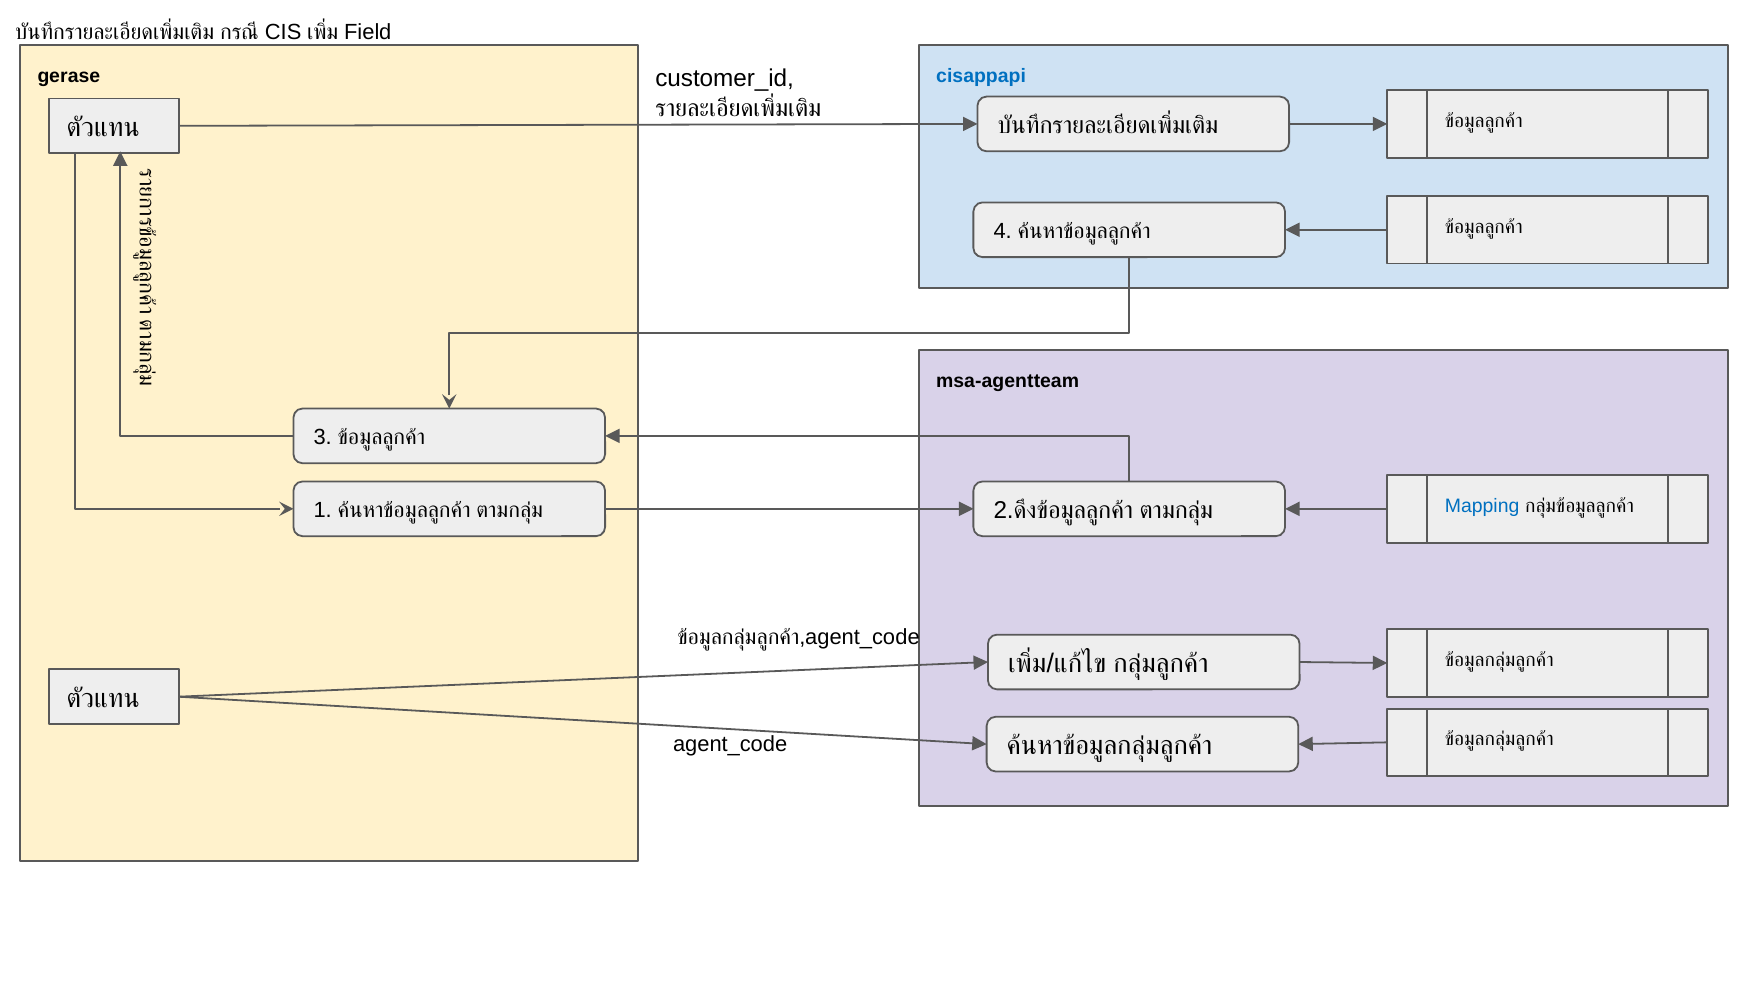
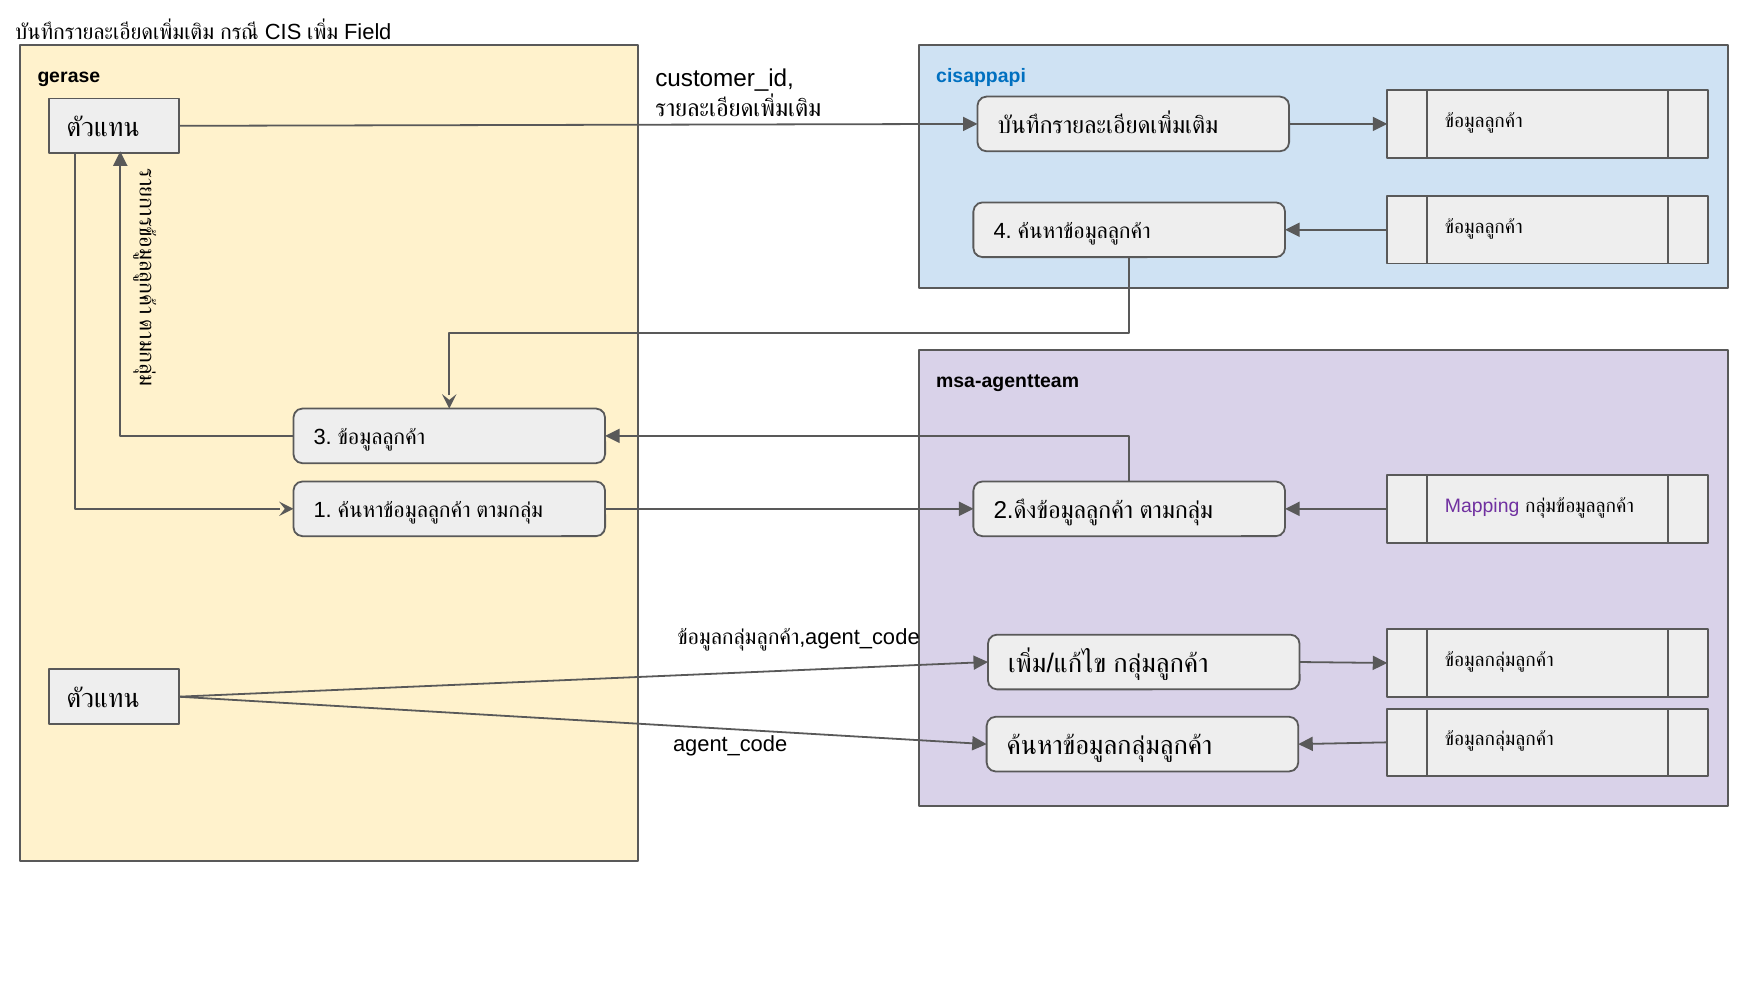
Mapping colour: blue -> purple
